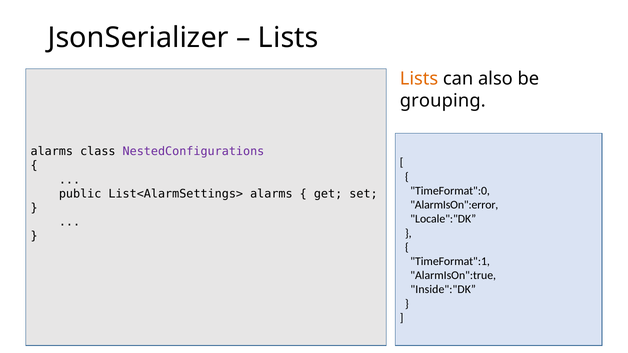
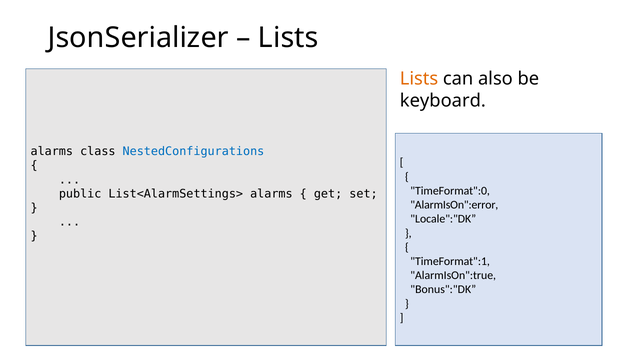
grouping: grouping -> keyboard
NestedConfigurations colour: purple -> blue
Inside":"DK: Inside":"DK -> Bonus":"DK
